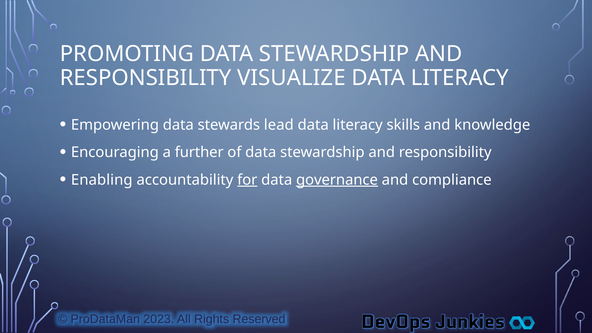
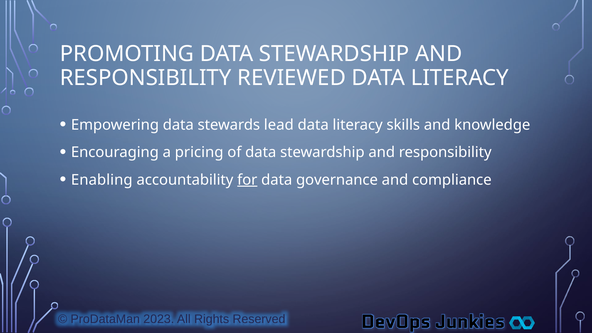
VISUALIZE: VISUALIZE -> REVIEWED
further: further -> pricing
governance underline: present -> none
